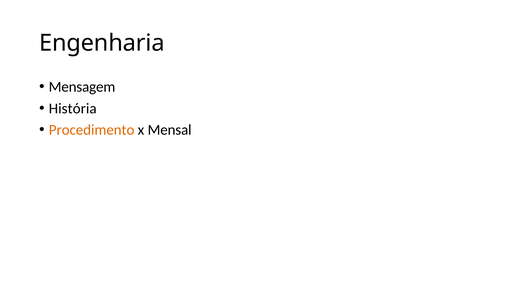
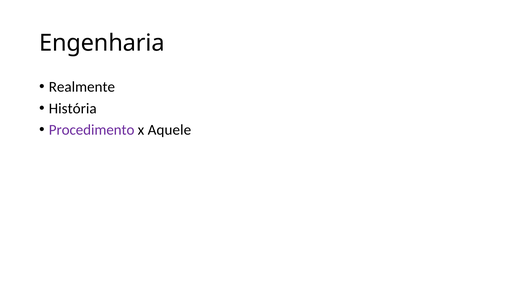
Mensagem: Mensagem -> Realmente
Procedimento colour: orange -> purple
Mensal: Mensal -> Aquele
